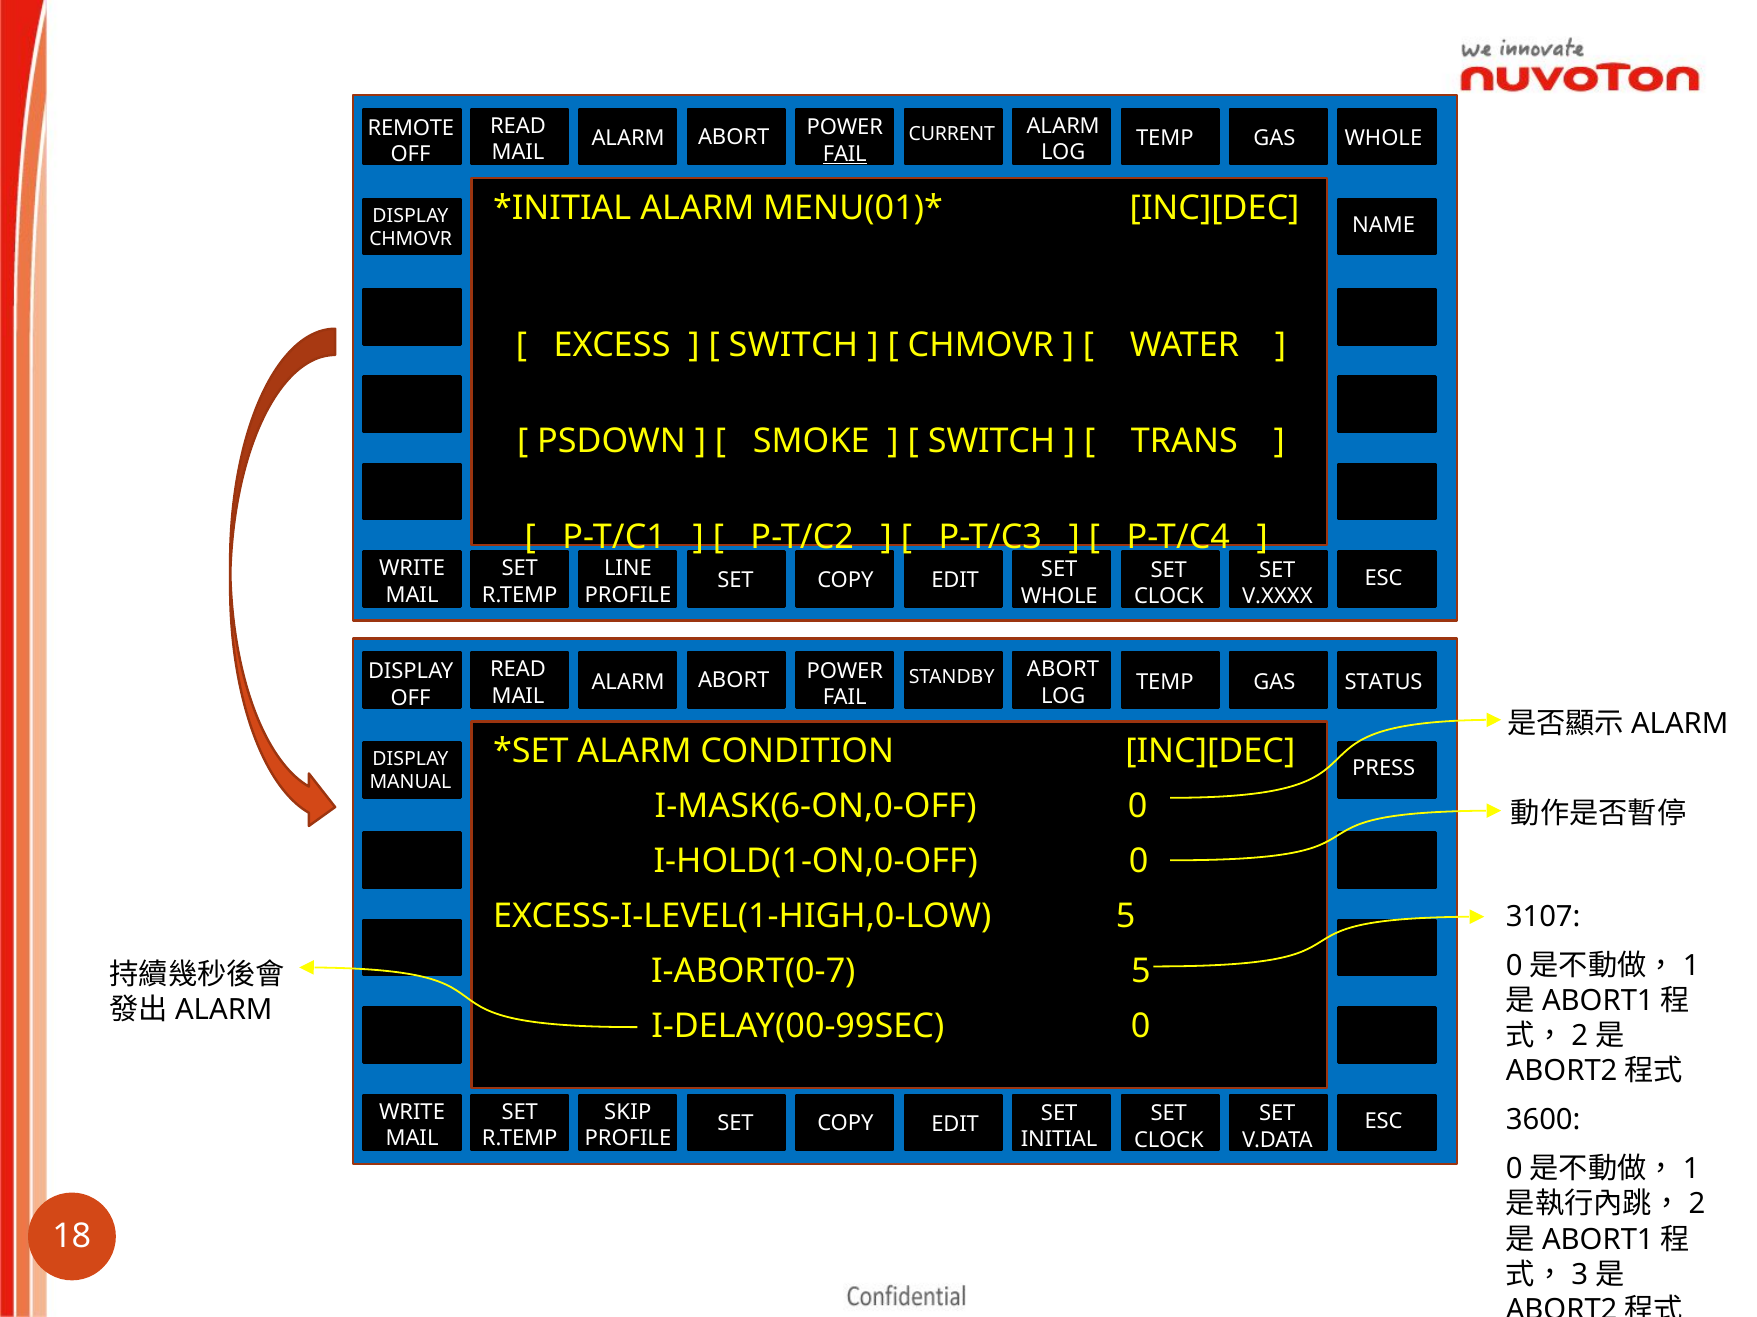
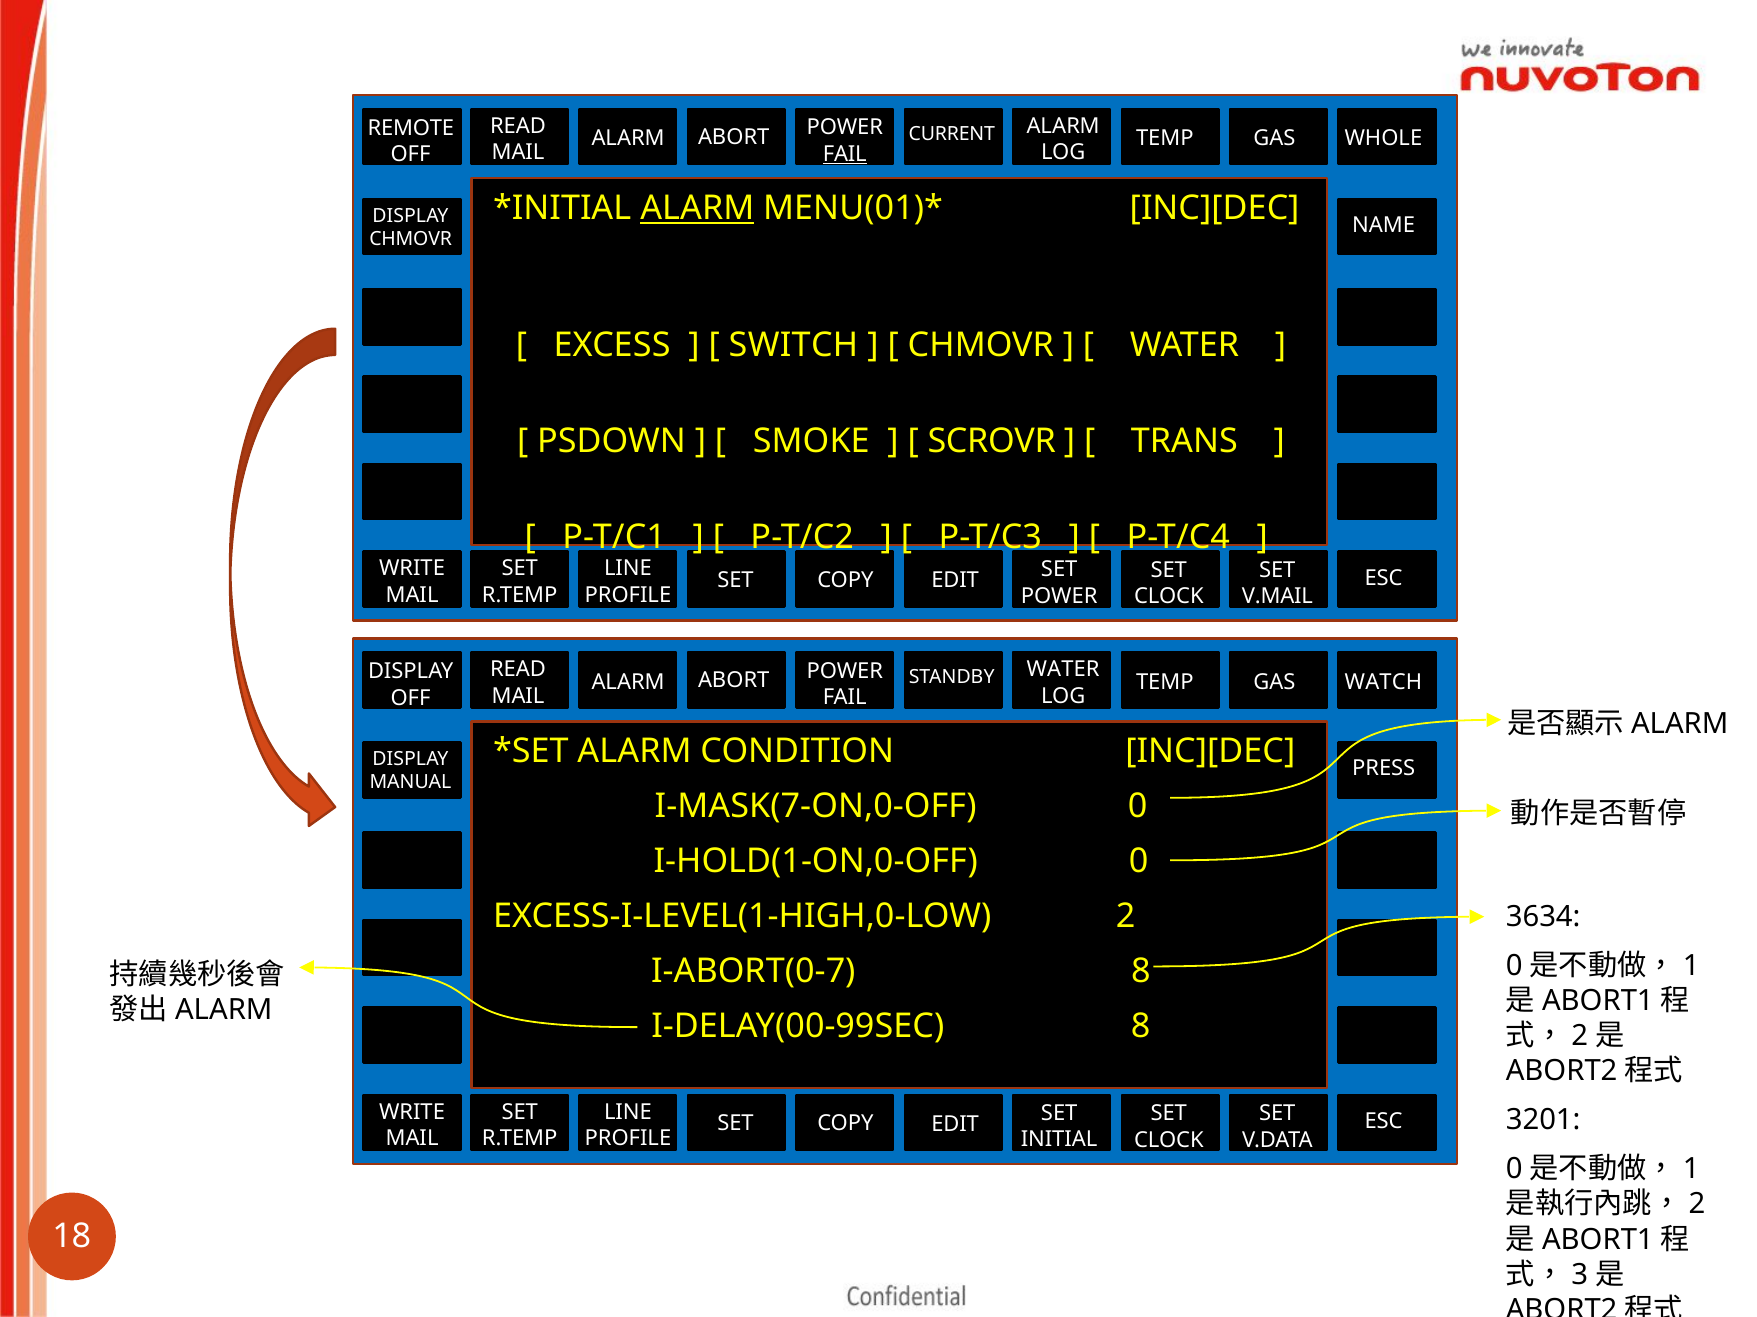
ALARM at (697, 208) underline: none -> present
SWITCH at (992, 441): SWITCH -> SCROVR
WHOLE at (1059, 596): WHOLE -> POWER
V.XXXX: V.XXXX -> V.MAIL
ABORT at (1063, 670): ABORT -> WATER
STATUS: STATUS -> WATCH
I-MASK(6-ON,0-OFF: I-MASK(6-ON,0-OFF -> I-MASK(7-ON,0-OFF
EXCESS-I-LEVEL(1-HIGH,0-LOW 5: 5 -> 2
3107: 3107 -> 3634
I-ABORT(0-7 5: 5 -> 8
I-DELAY(00-99SEC 0: 0 -> 8
SKIP at (628, 1112): SKIP -> LINE
3600: 3600 -> 3201
